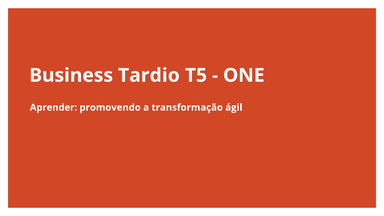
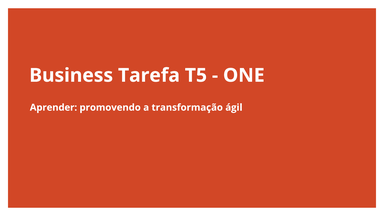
Tardio: Tardio -> Tarefa
